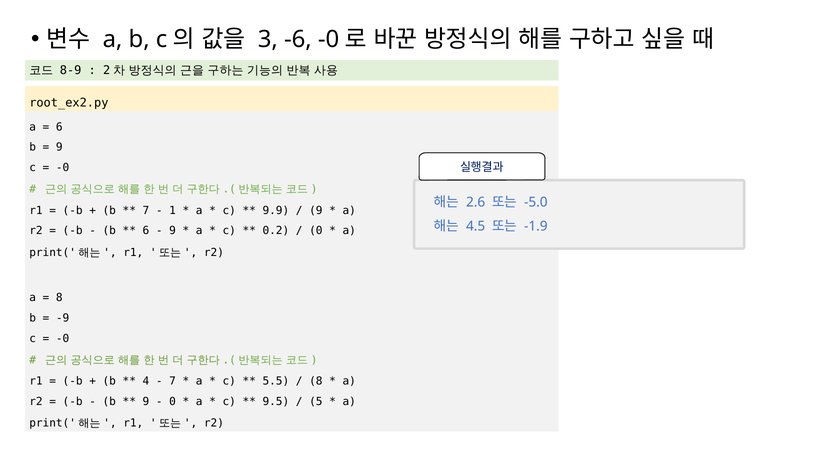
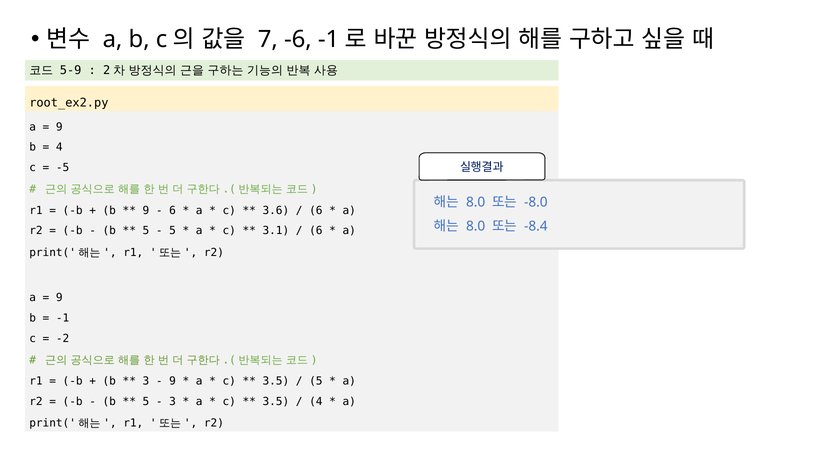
3: 3 -> 7
-6 -0: -0 -> -1
8-9: 8-9 -> 5-9
6 at (59, 127): 6 -> 9
9 at (59, 148): 9 -> 4
-0 at (63, 168): -0 -> -5
2.6 at (476, 202): 2.6 -> 8.0
-5.0: -5.0 -> -8.0
7 at (146, 211): 7 -> 9
1 at (173, 211): 1 -> 6
9.9: 9.9 -> 3.6
9 at (316, 211): 9 -> 6
4.5 at (476, 227): 4.5 -> 8.0
-1.9: -1.9 -> -8.4
6 at (146, 231): 6 -> 5
9 at (173, 231): 9 -> 5
0.2: 0.2 -> 3.1
0 at (316, 231): 0 -> 6
8 at (59, 298): 8 -> 9
-9 at (63, 318): -9 -> -1
-0 at (63, 339): -0 -> -2
4 at (146, 382): 4 -> 3
7 at (173, 382): 7 -> 9
5.5 at (276, 382): 5.5 -> 3.5
8 at (316, 382): 8 -> 5
9 at (146, 402): 9 -> 5
0 at (173, 402): 0 -> 3
9.5 at (276, 402): 9.5 -> 3.5
5 at (316, 402): 5 -> 4
